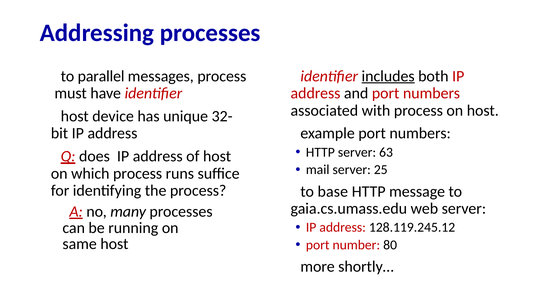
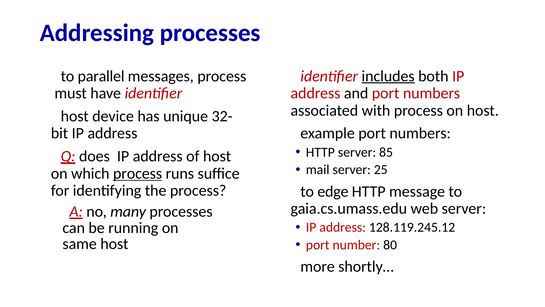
63: 63 -> 85
process at (138, 173) underline: none -> present
base: base -> edge
